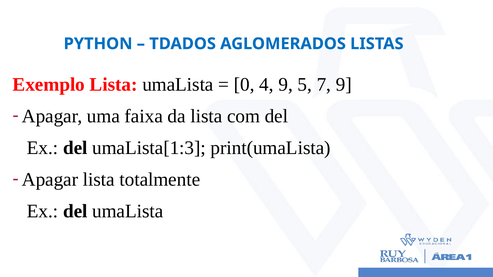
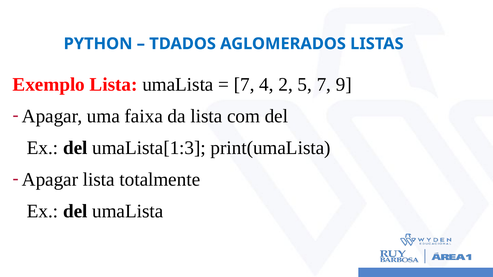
0 at (244, 85): 0 -> 7
4 9: 9 -> 2
